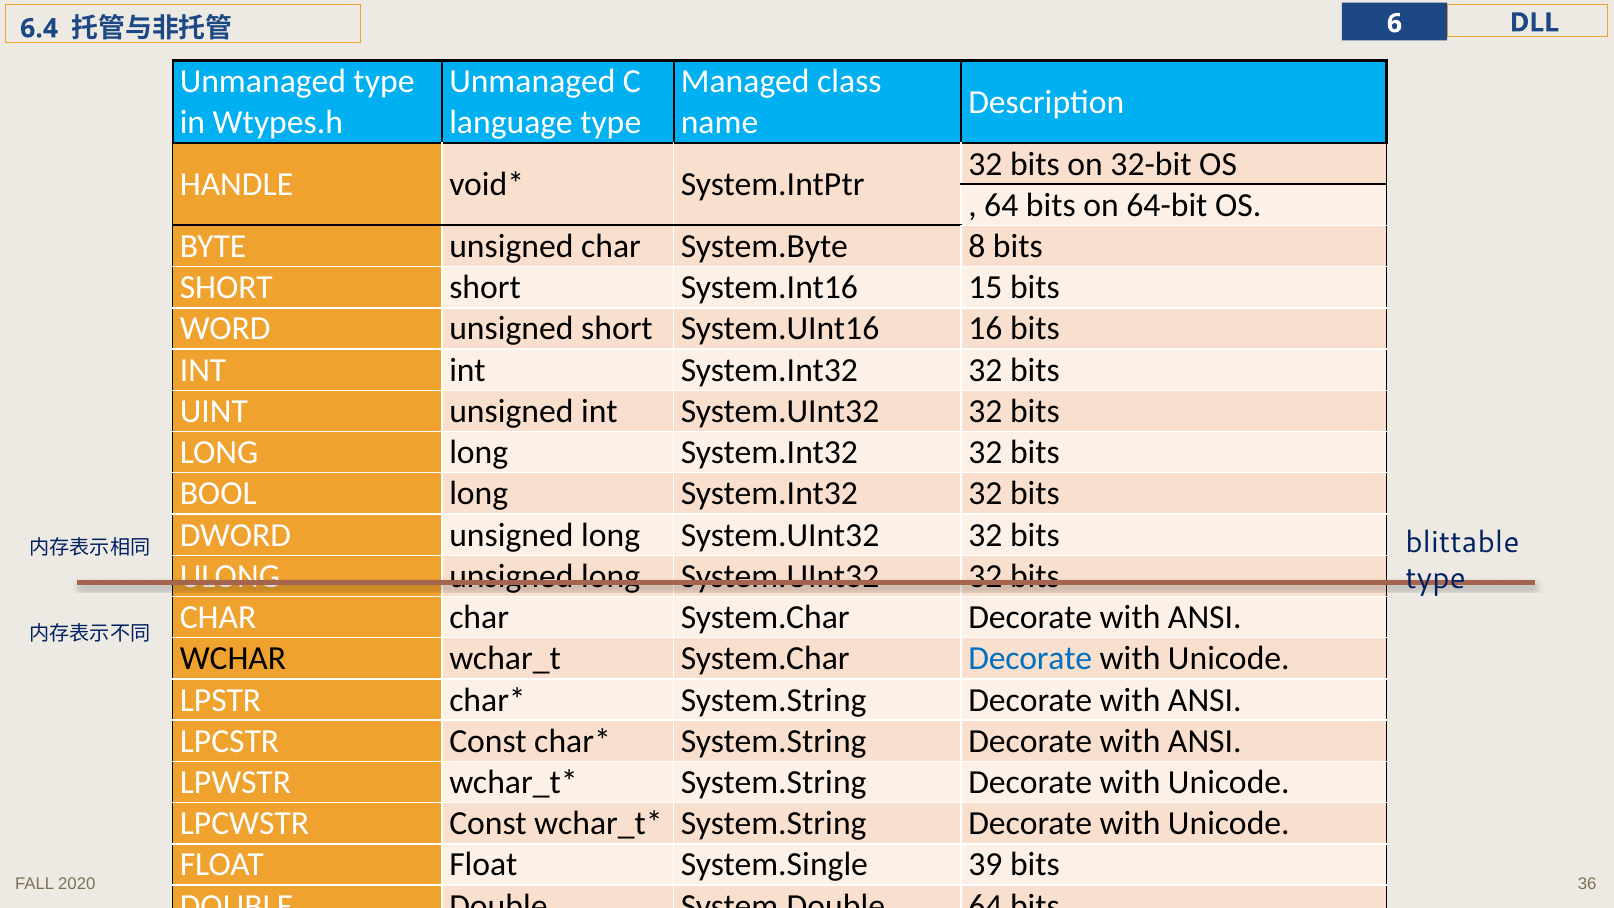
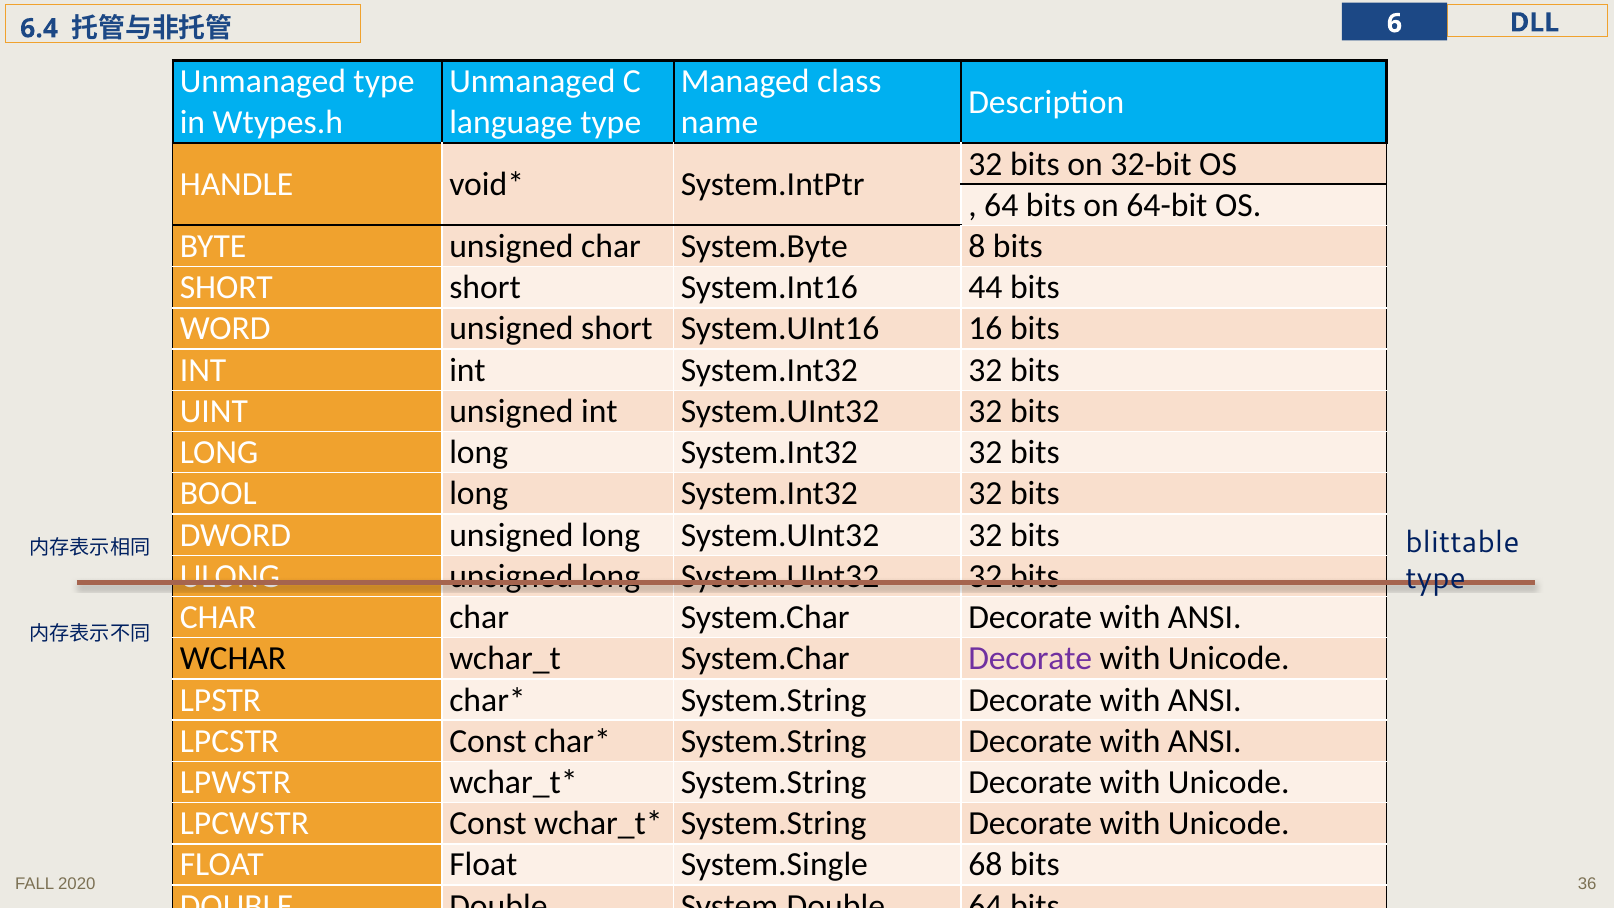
15: 15 -> 44
Decorate at (1030, 659) colour: blue -> purple
39: 39 -> 68
